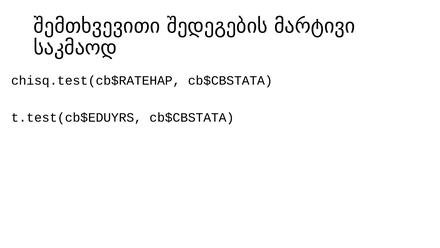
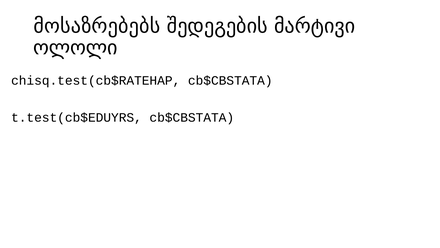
შემთხვევითი: შემთხვევითი -> მოსაზრებებს
საკმაოდ: საკმაოდ -> ოლოლი
